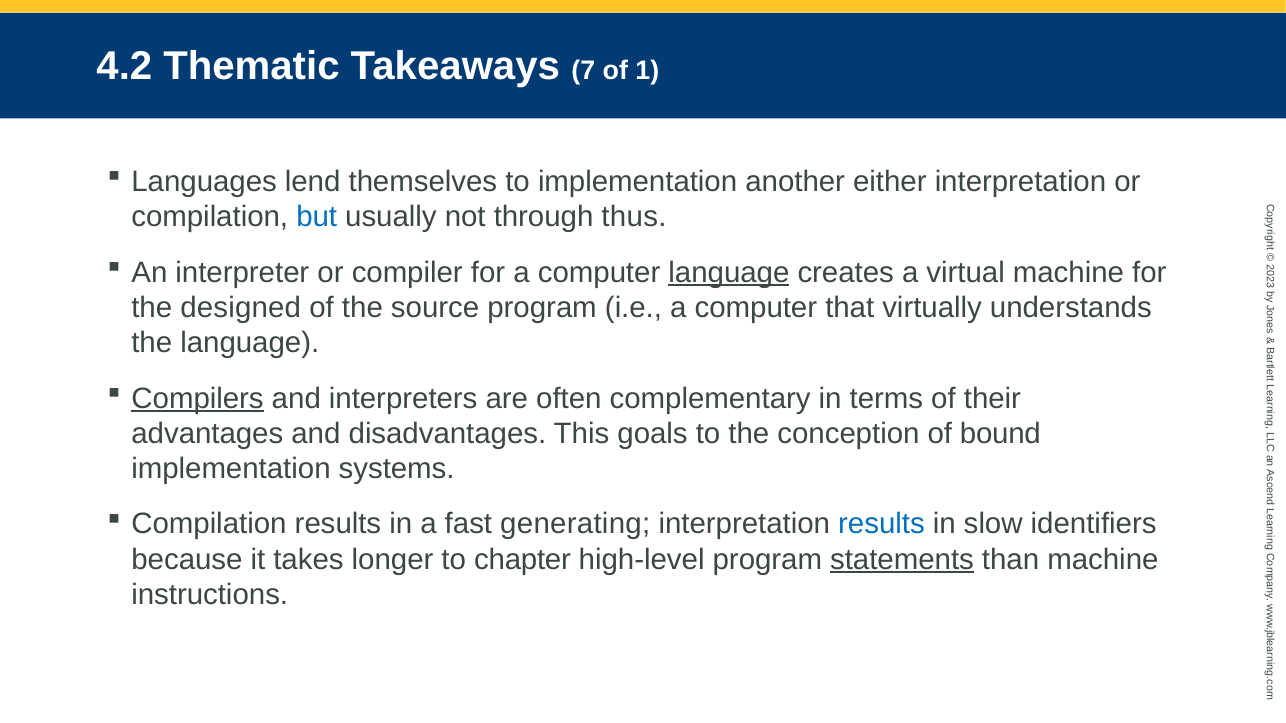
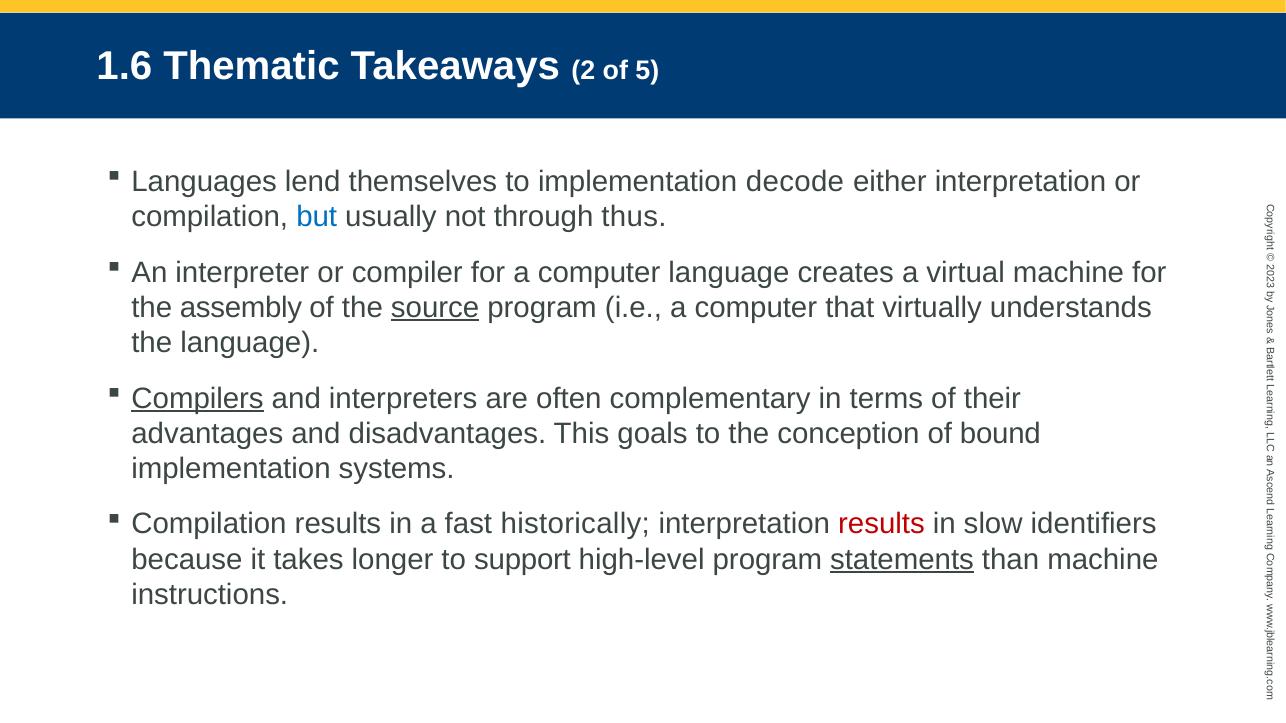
4.2: 4.2 -> 1.6
Takeaways 7: 7 -> 2
1: 1 -> 5
another: another -> decode
language at (729, 272) underline: present -> none
designed: designed -> assembly
source underline: none -> present
generating: generating -> historically
results at (881, 525) colour: blue -> red
chapter: chapter -> support
